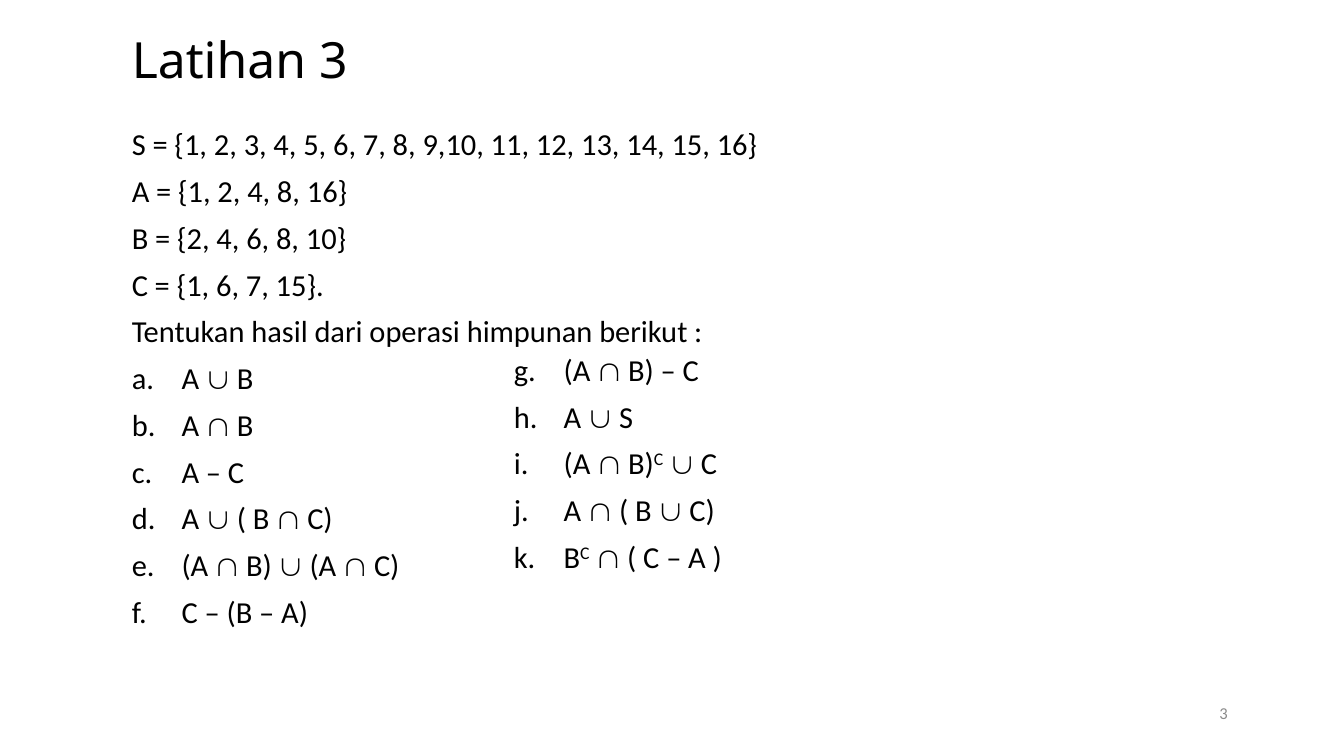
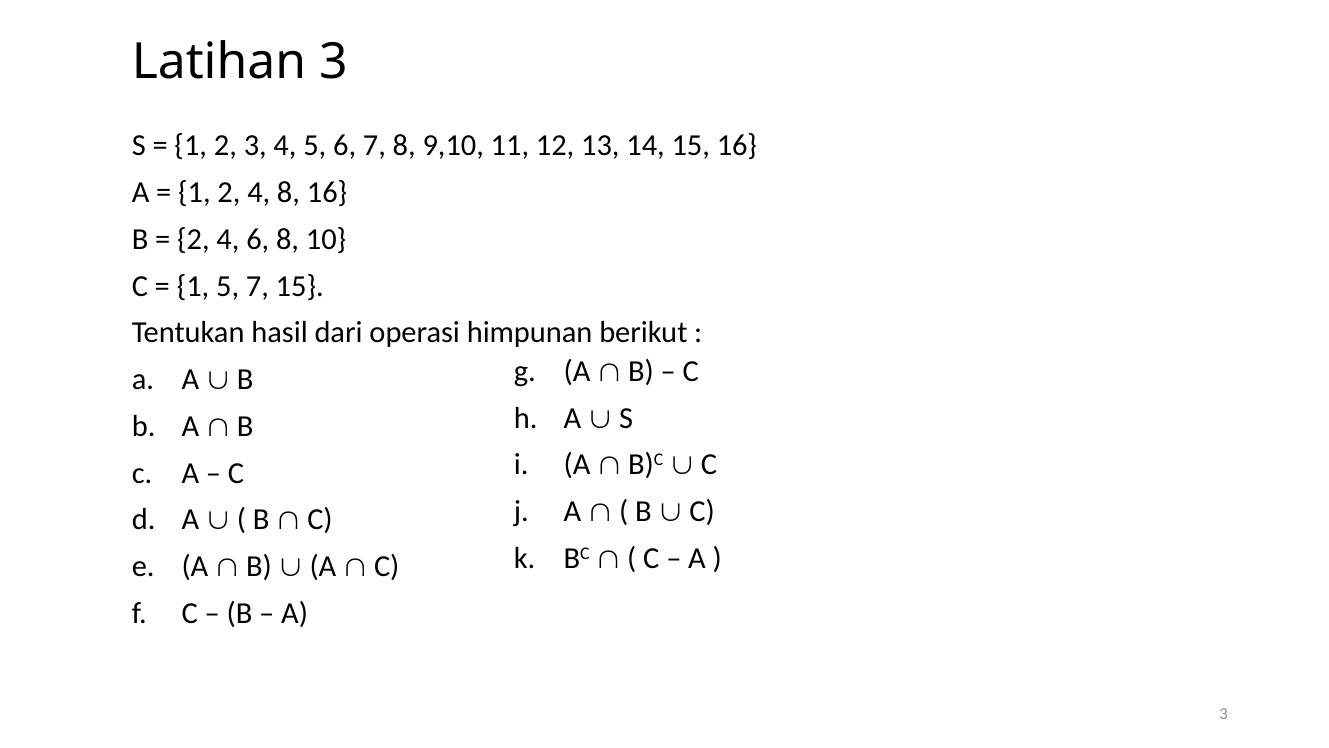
1 6: 6 -> 5
